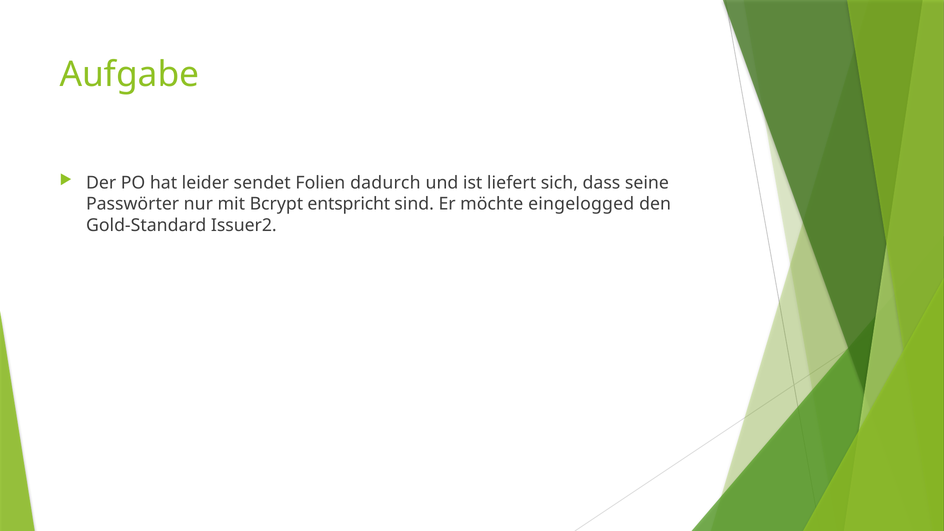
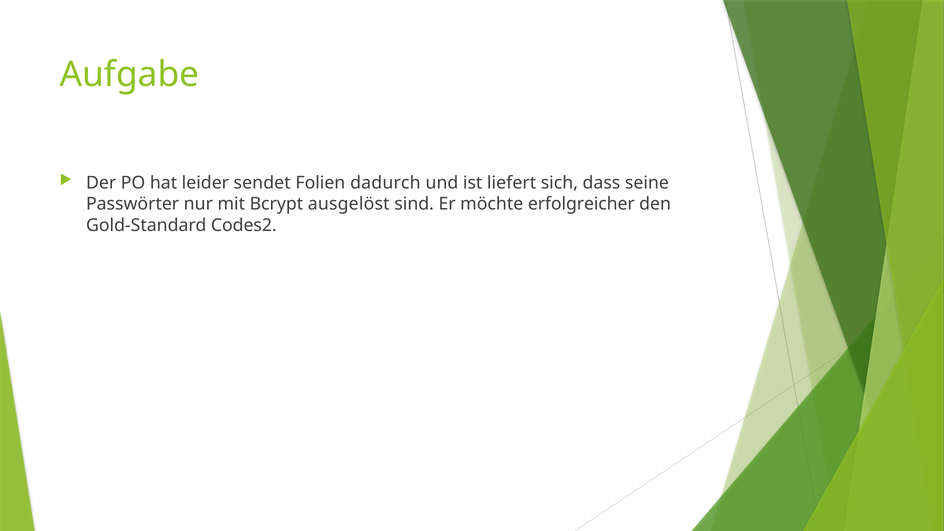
entspricht: entspricht -> ausgelöst
eingelogged: eingelogged -> erfolgreicher
Issuer2: Issuer2 -> Codes2
